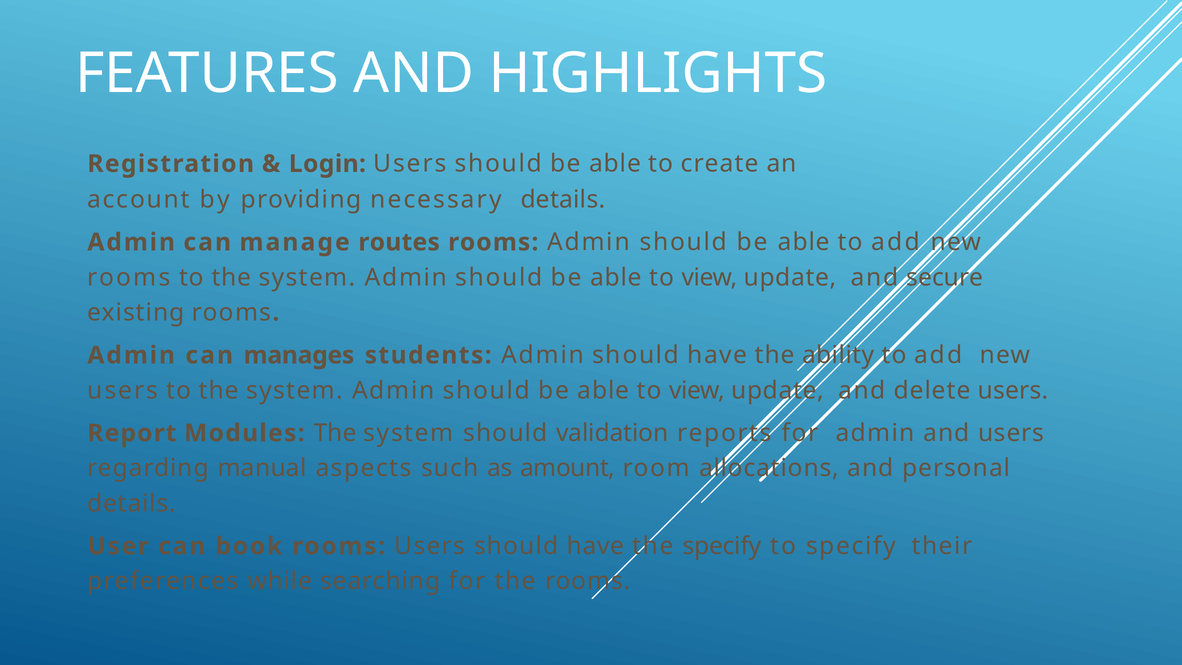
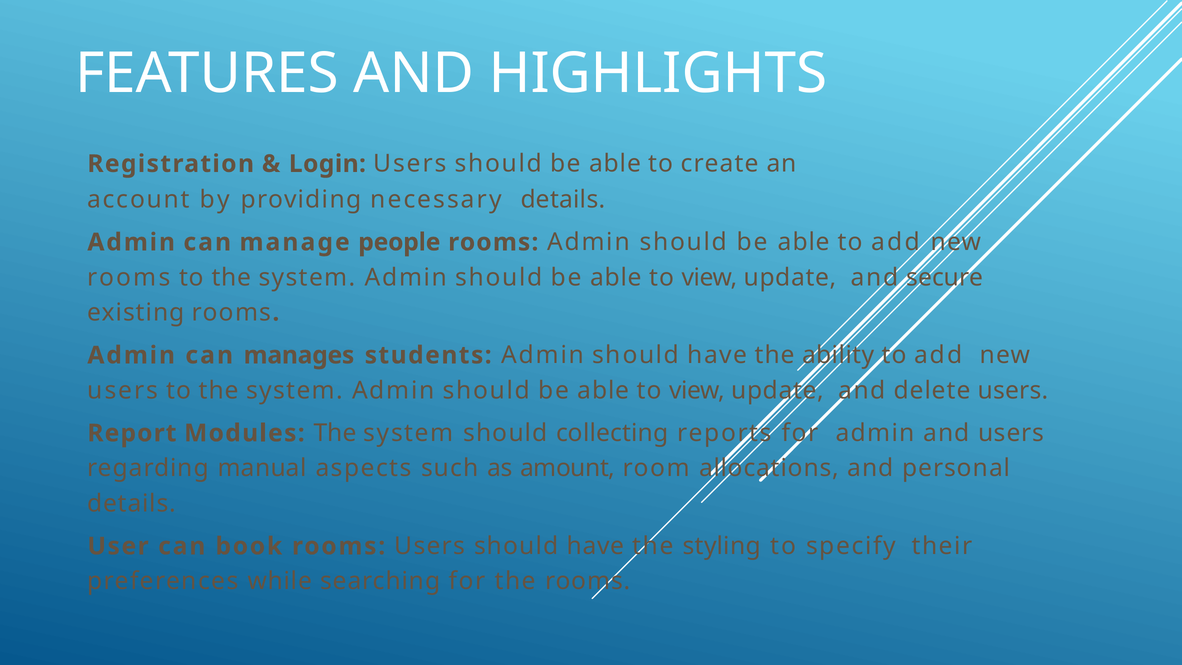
routes: routes -> people
validation: validation -> collecting
the specify: specify -> styling
